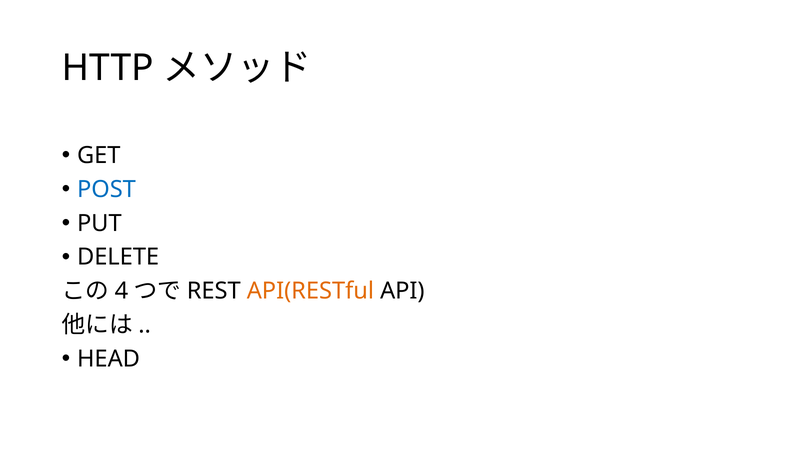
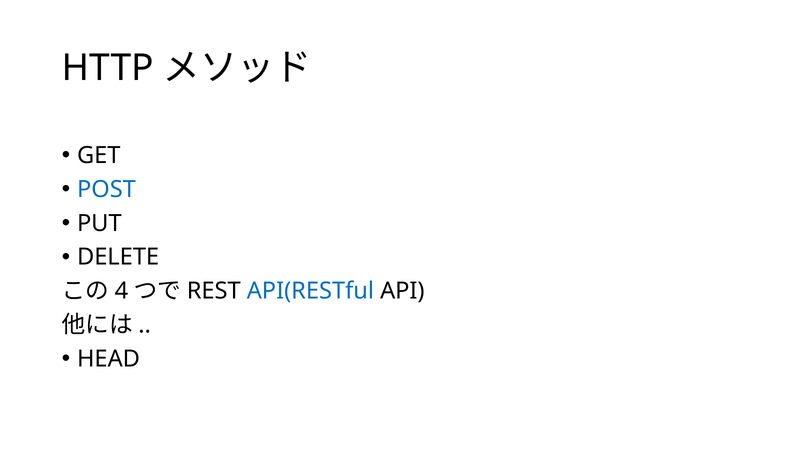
API(RESTful colour: orange -> blue
